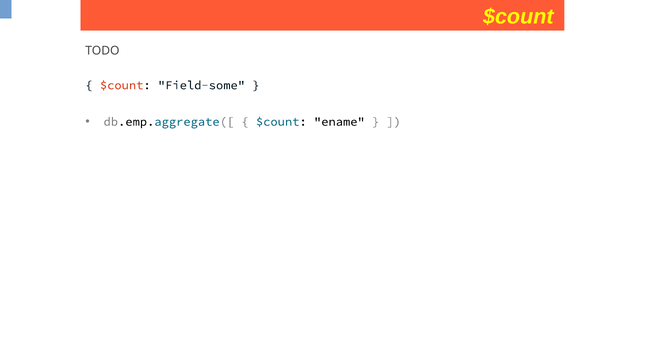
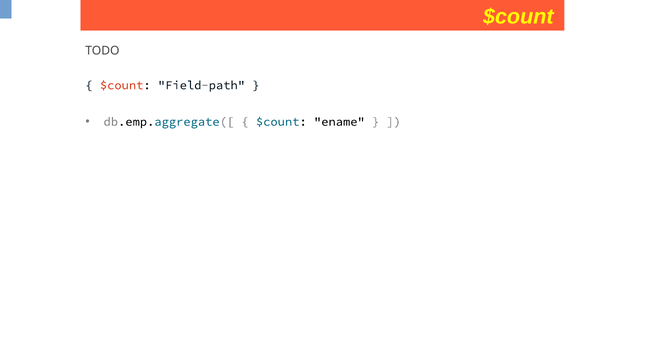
Field-some: Field-some -> Field-path
